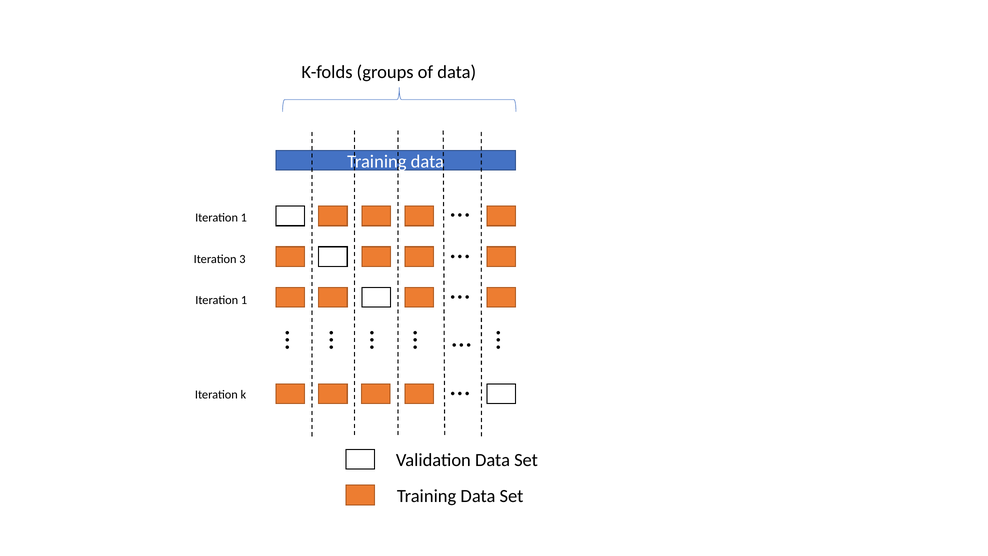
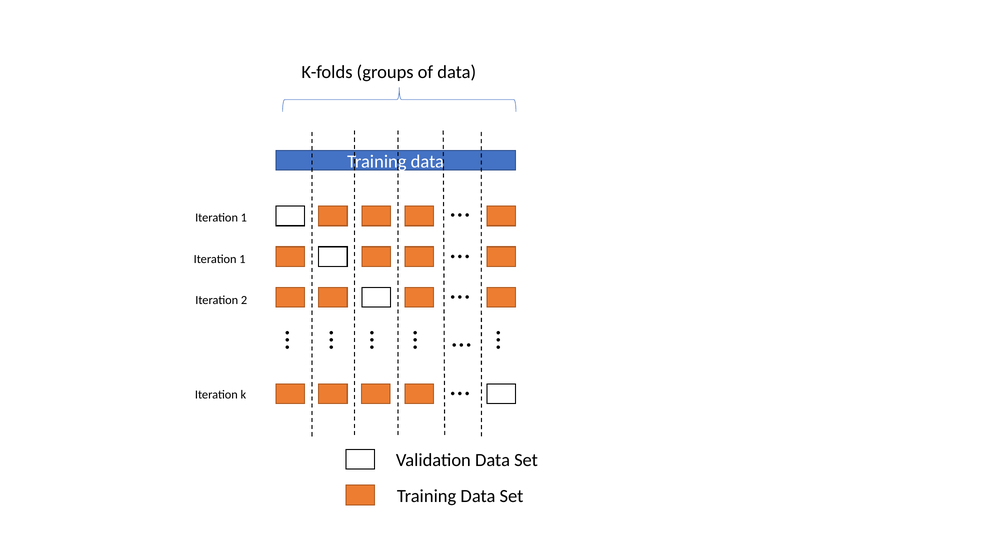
3 at (242, 259): 3 -> 1
1 at (244, 300): 1 -> 2
